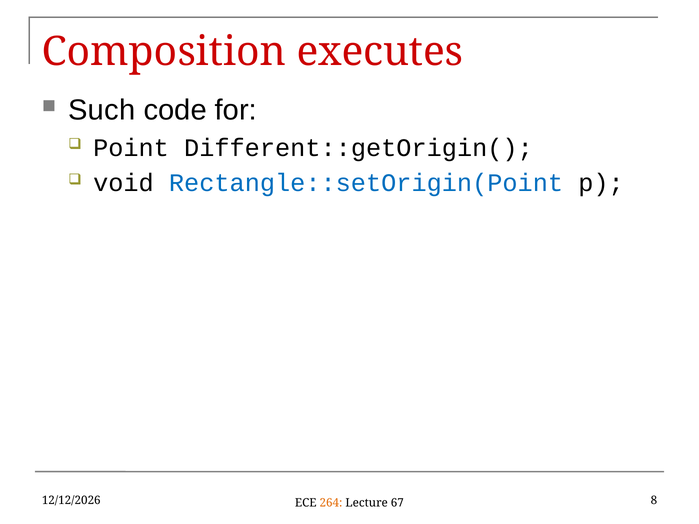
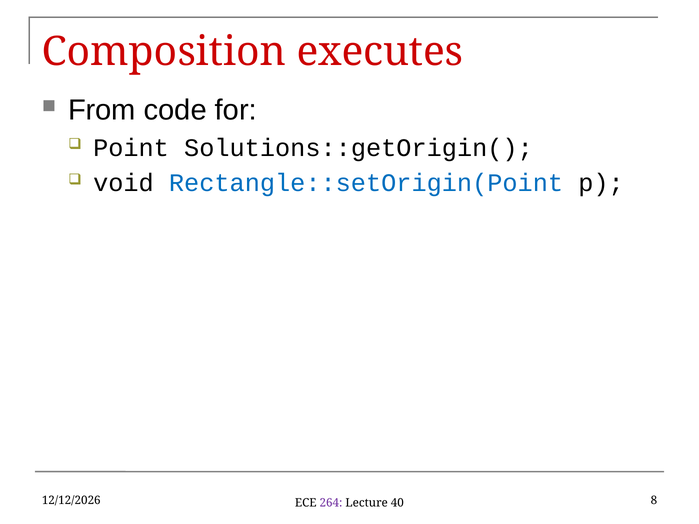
Such: Such -> From
Different::getOrigin(: Different::getOrigin( -> Solutions::getOrigin(
264 colour: orange -> purple
67: 67 -> 40
